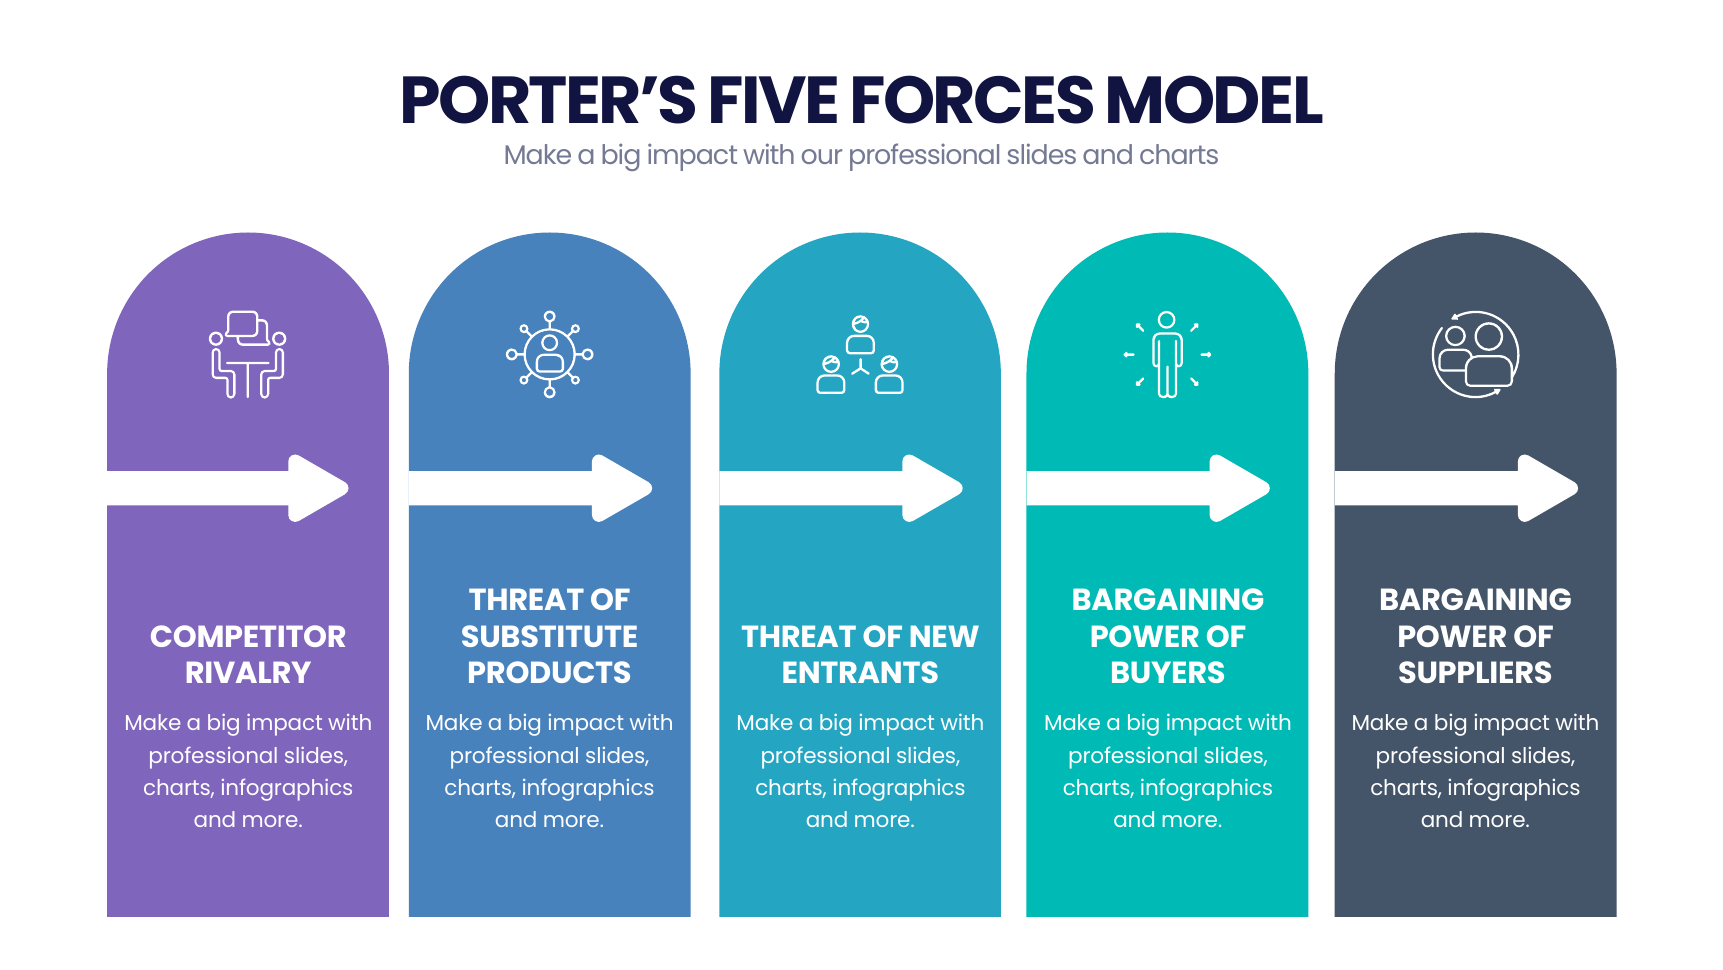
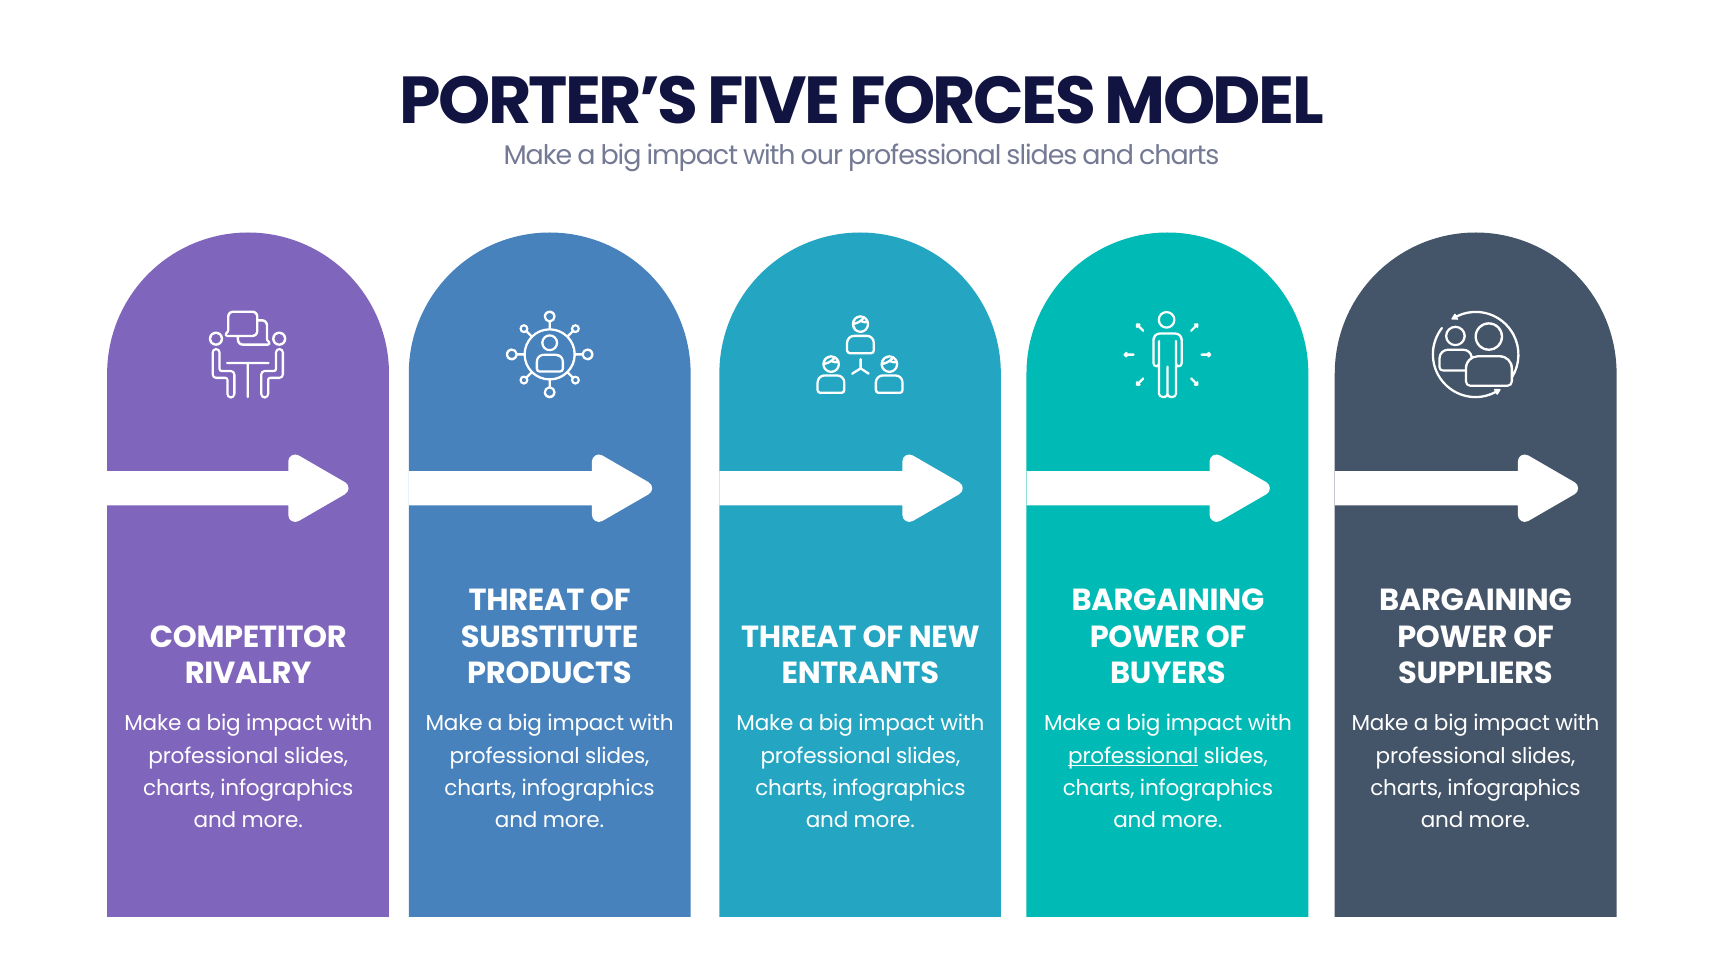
professional at (1133, 756) underline: none -> present
